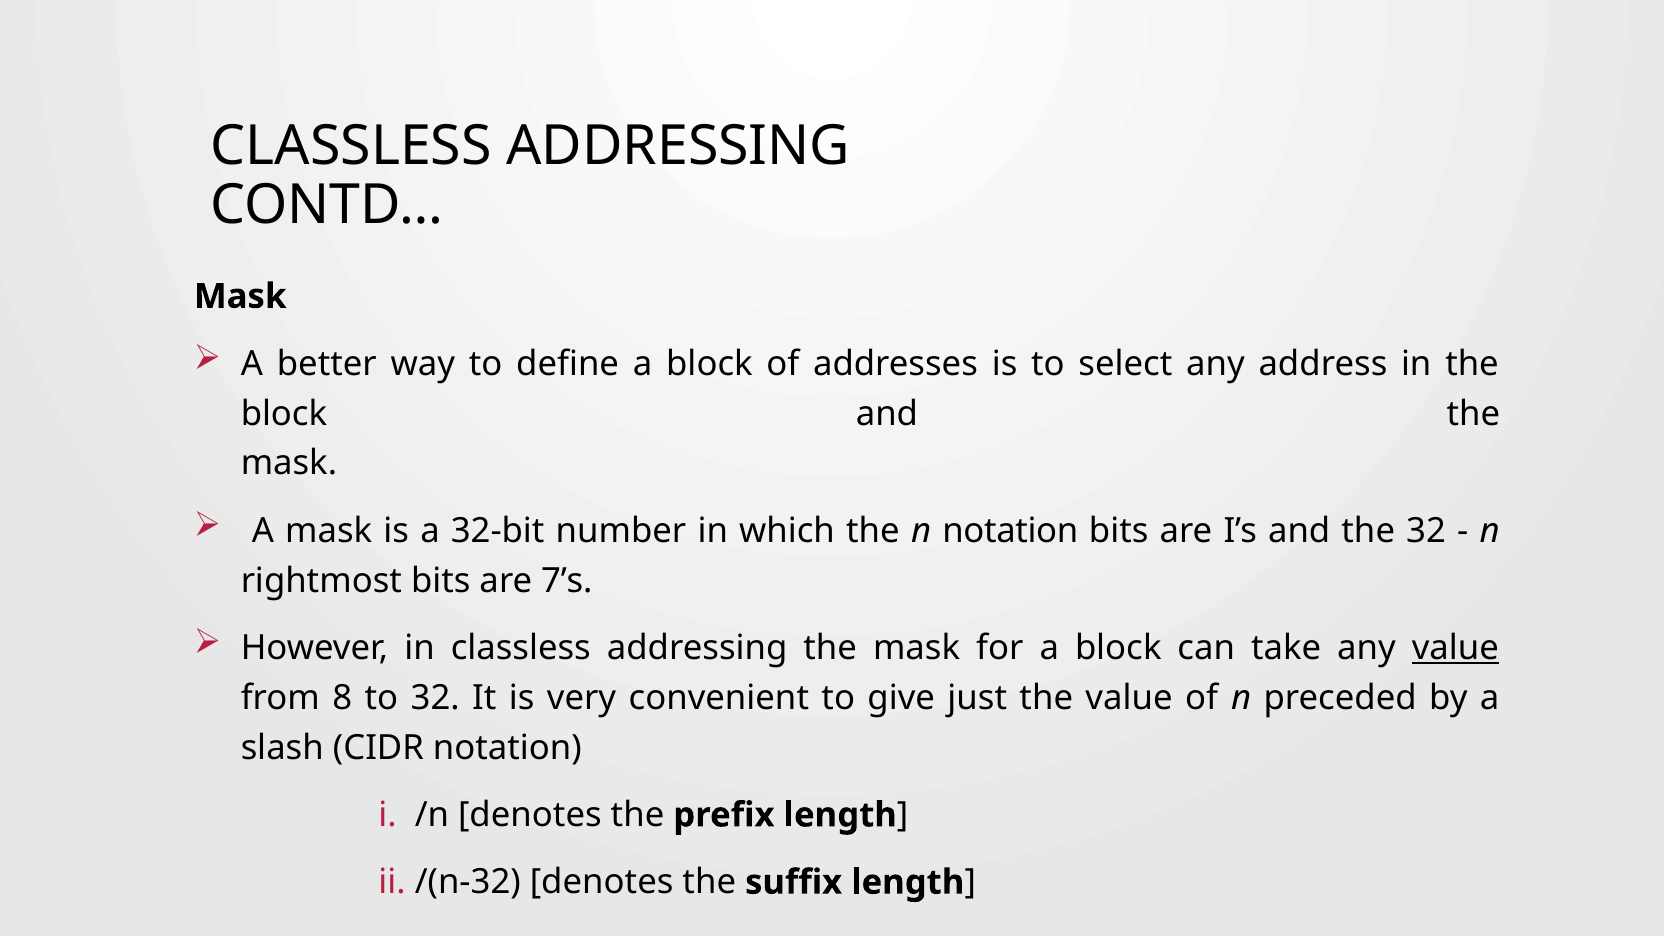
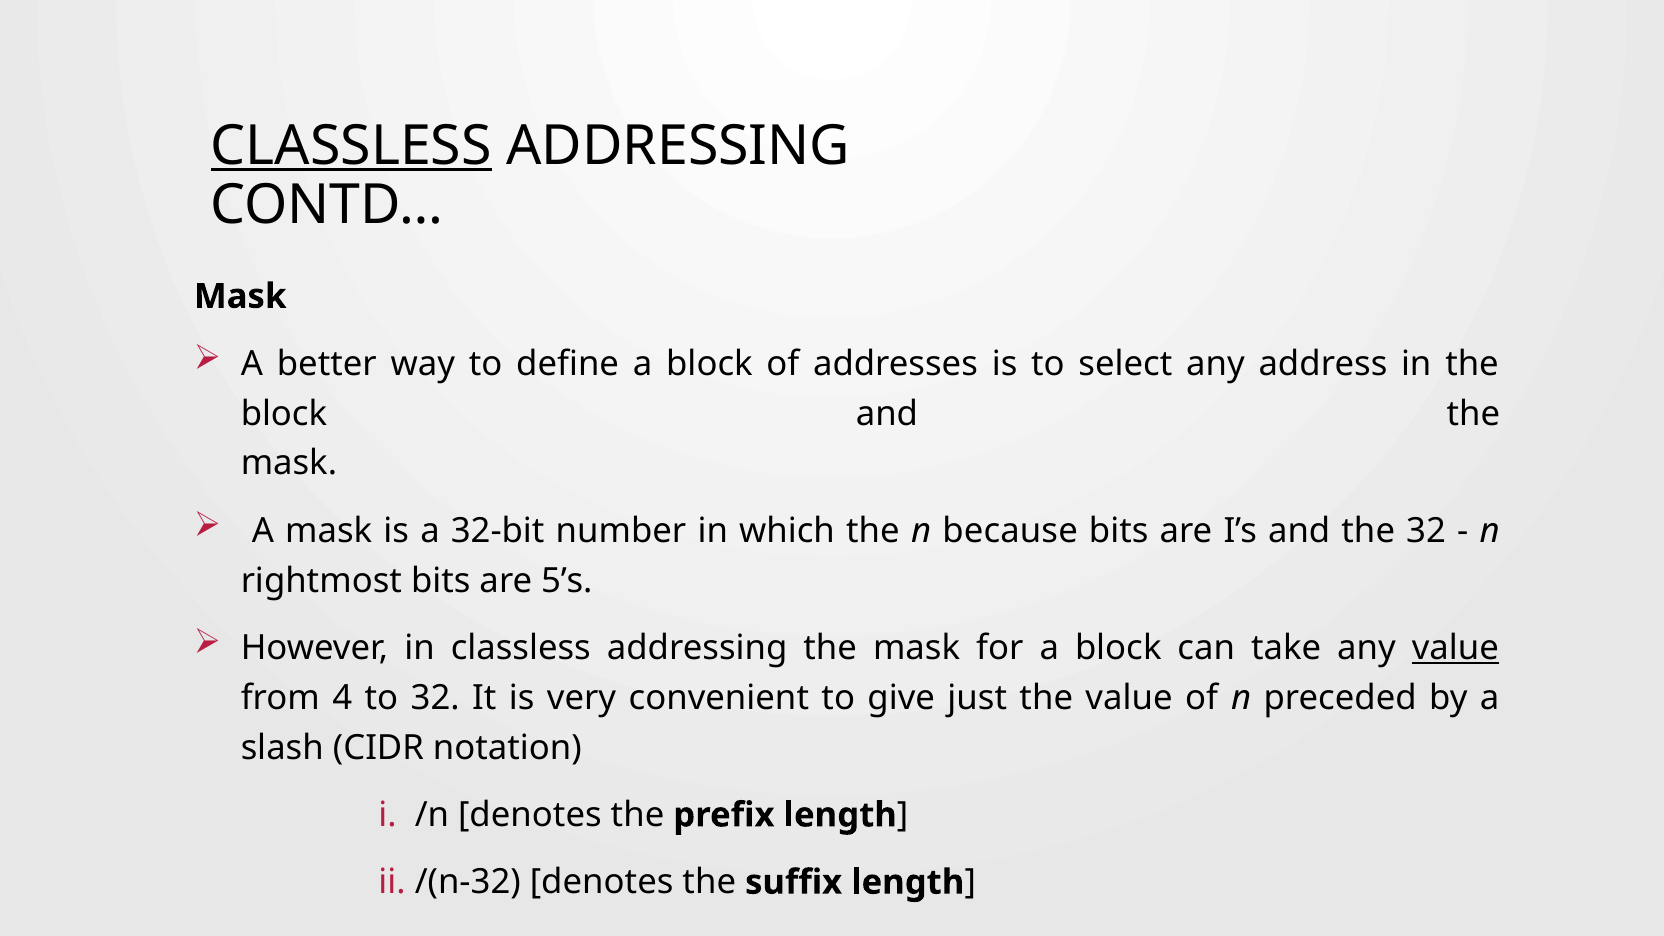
CLASSLESS at (351, 146) underline: none -> present
n notation: notation -> because
7’s: 7’s -> 5’s
8: 8 -> 4
